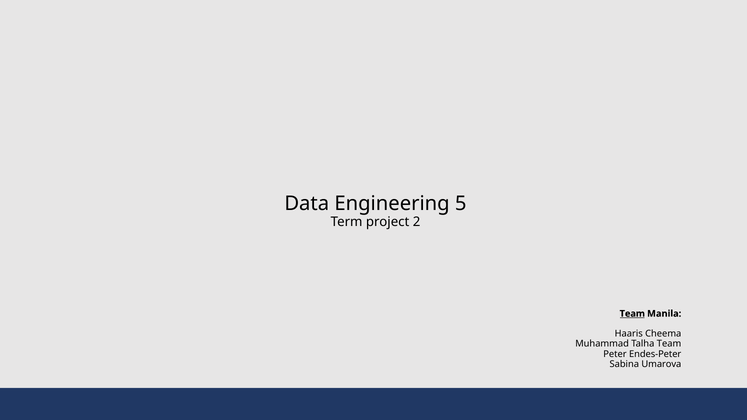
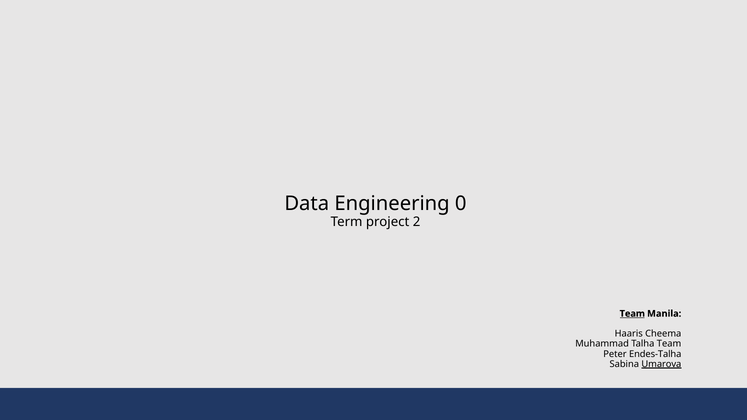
5: 5 -> 0
Endes-Peter: Endes-Peter -> Endes-Talha
Umarova underline: none -> present
